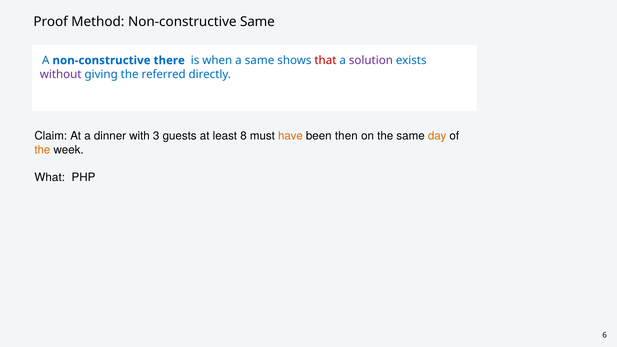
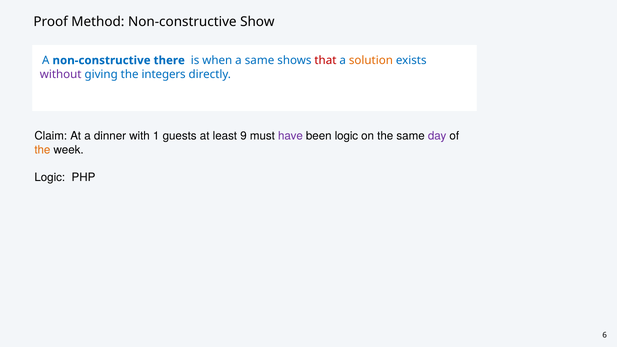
Non-constructive Same: Same -> Show
solution colour: purple -> orange
referred: referred -> integers
3: 3 -> 1
8: 8 -> 9
have colour: orange -> purple
been then: then -> logic
day colour: orange -> purple
What at (50, 178): What -> Logic
